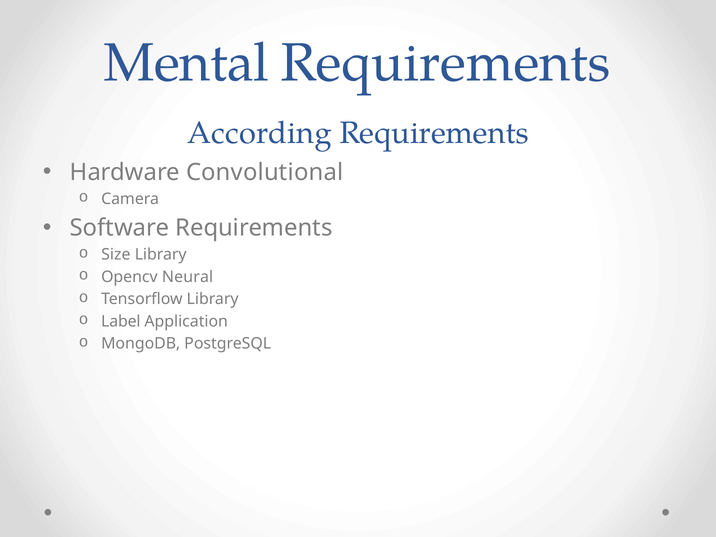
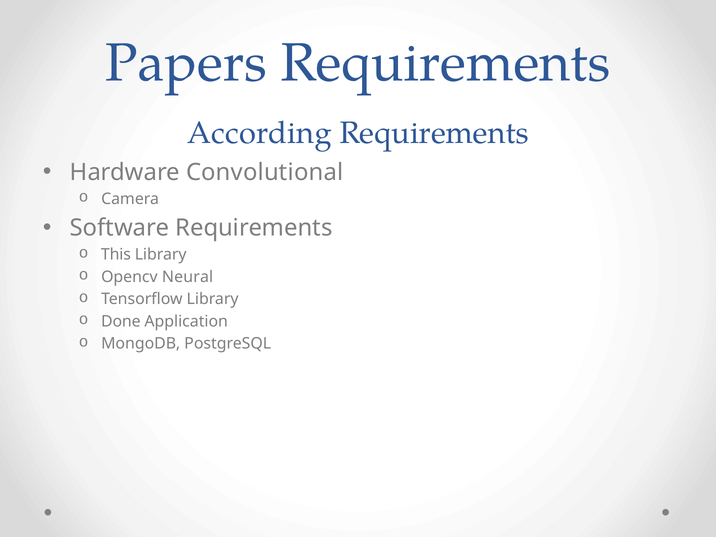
Mental: Mental -> Papers
Size: Size -> This
Label: Label -> Done
